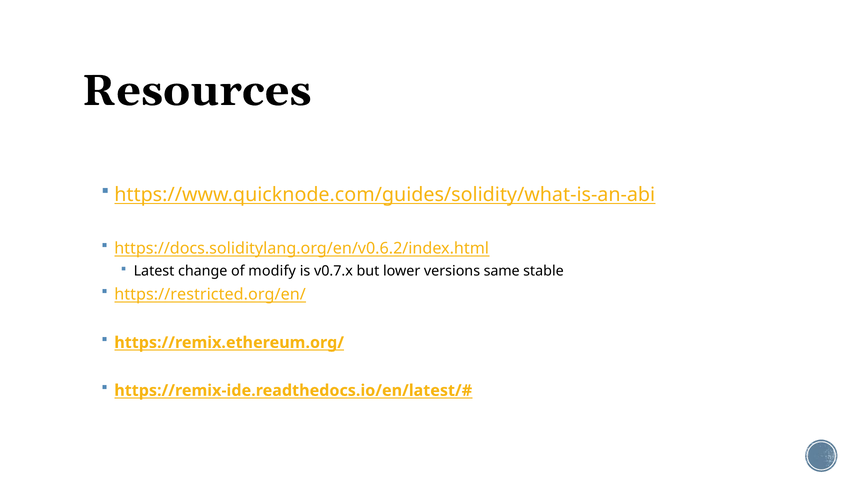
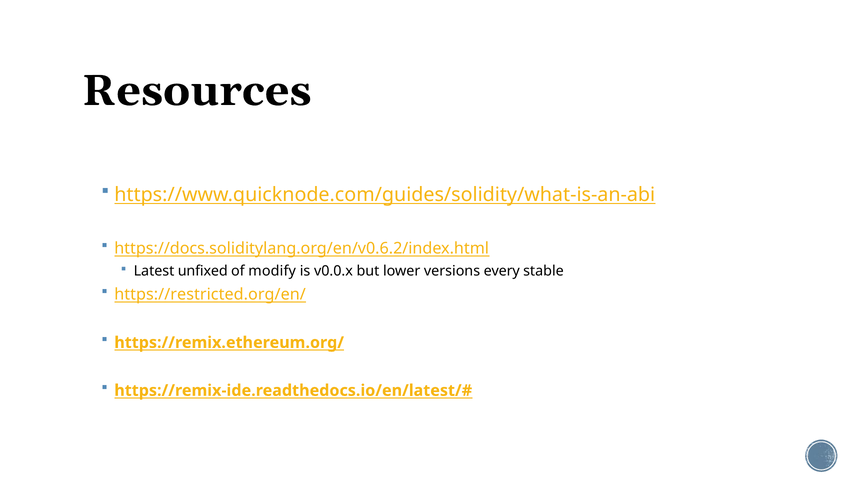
change: change -> unfixed
v0.7.x: v0.7.x -> v0.0.x
same: same -> every
